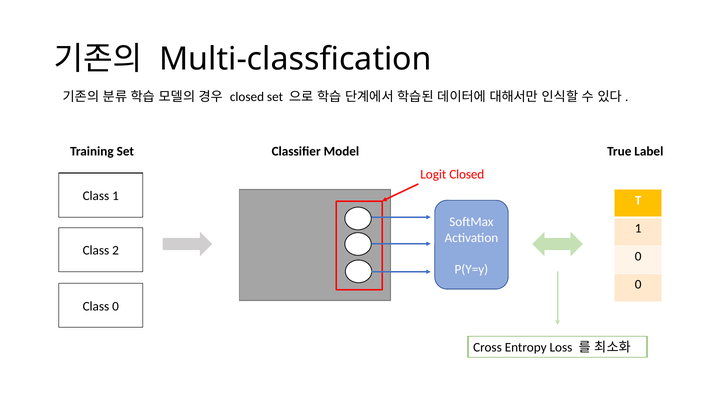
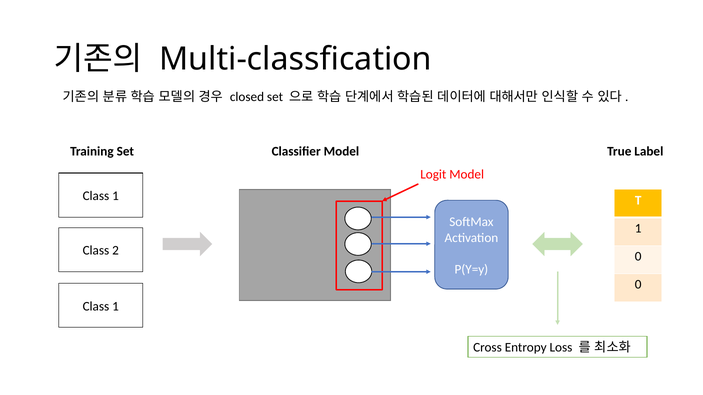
Logit Closed: Closed -> Model
0 at (115, 306): 0 -> 1
